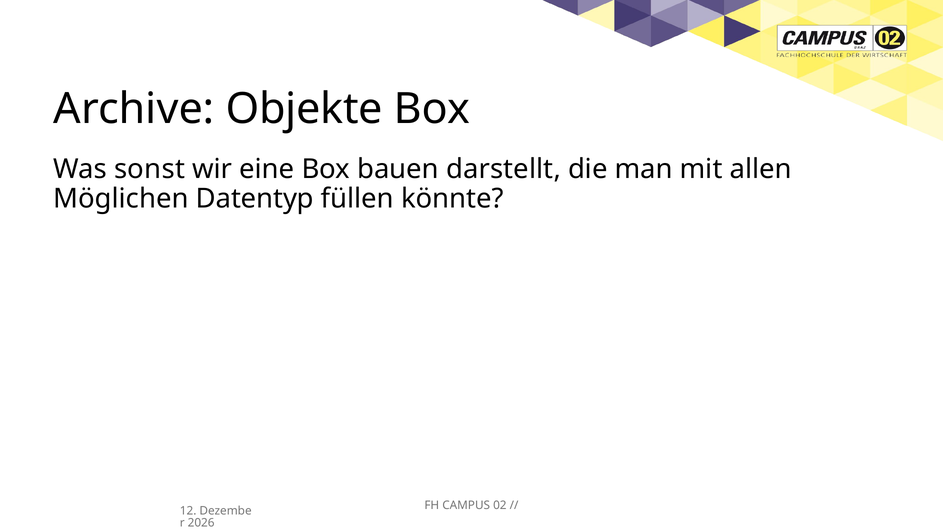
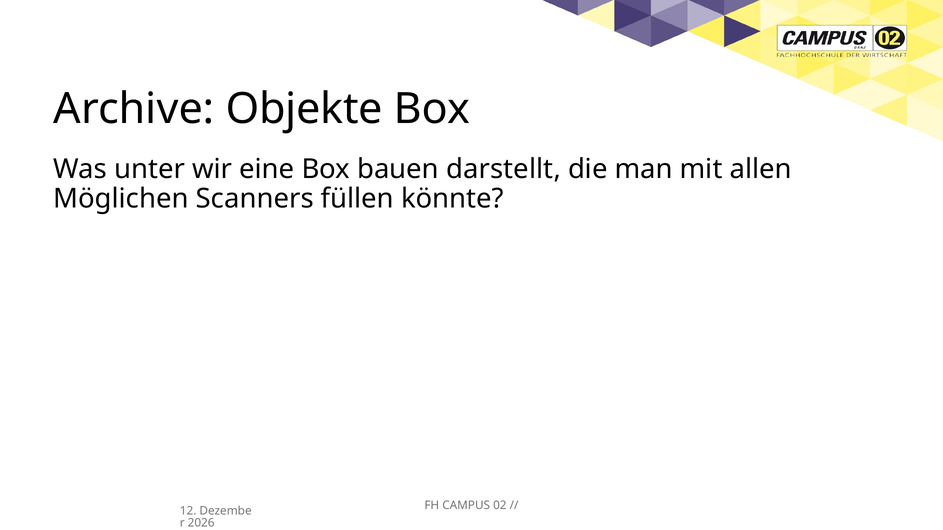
sonst: sonst -> unter
Datentyp: Datentyp -> Scanners
